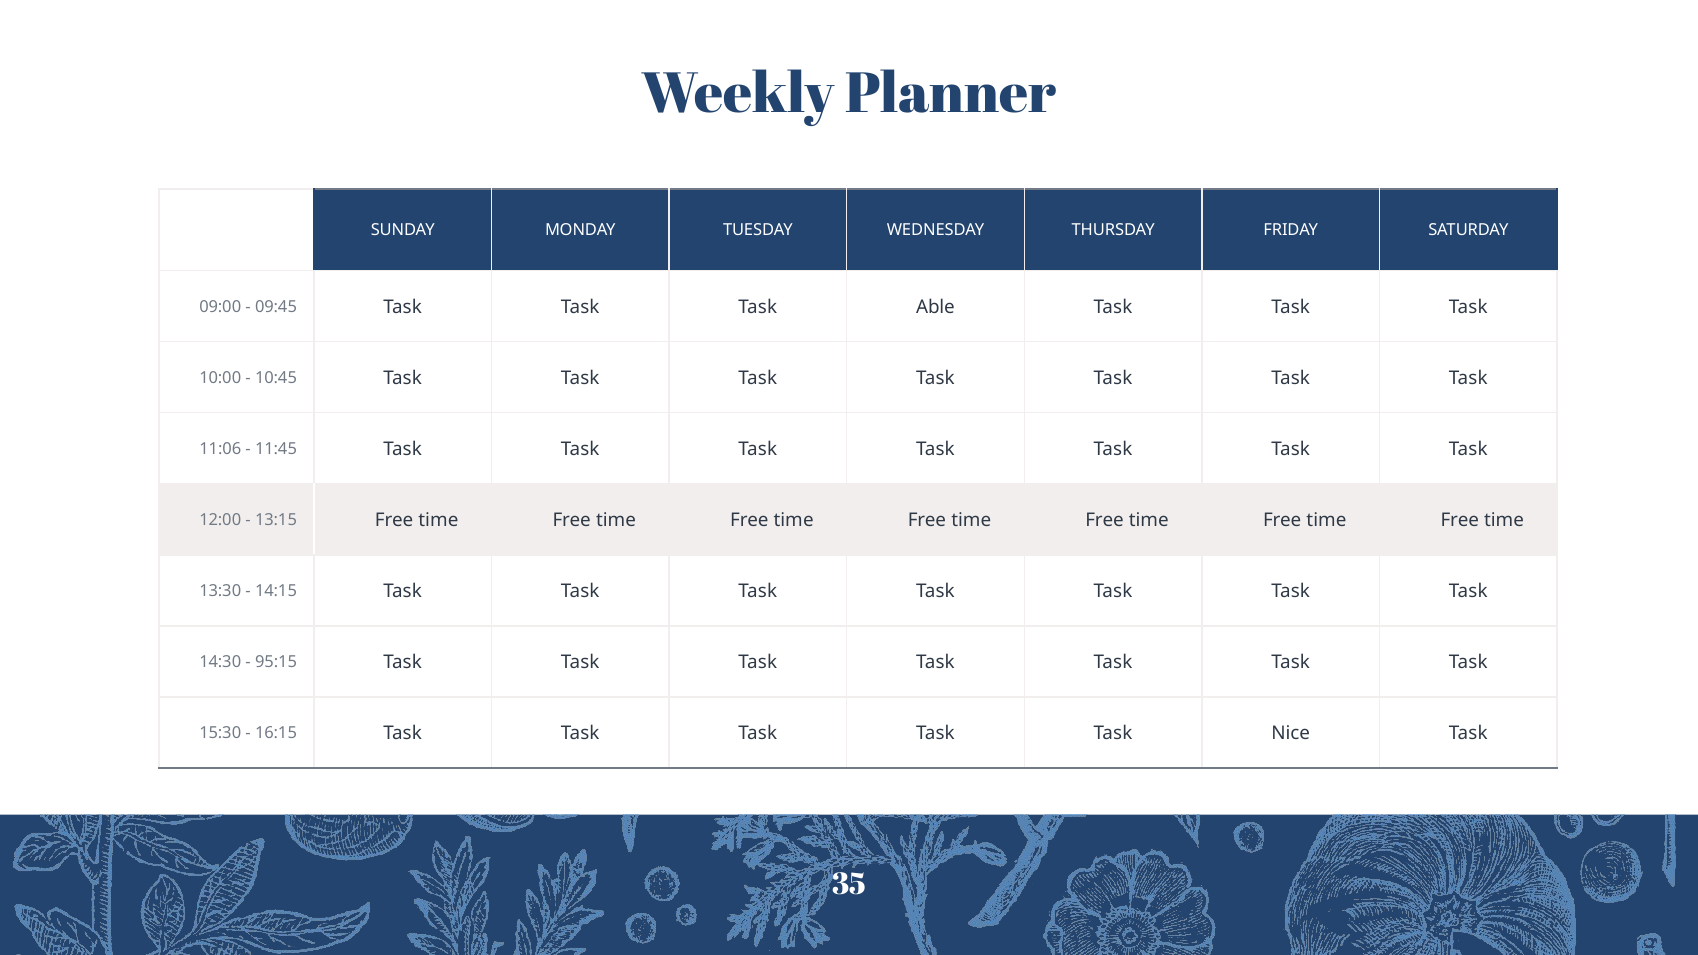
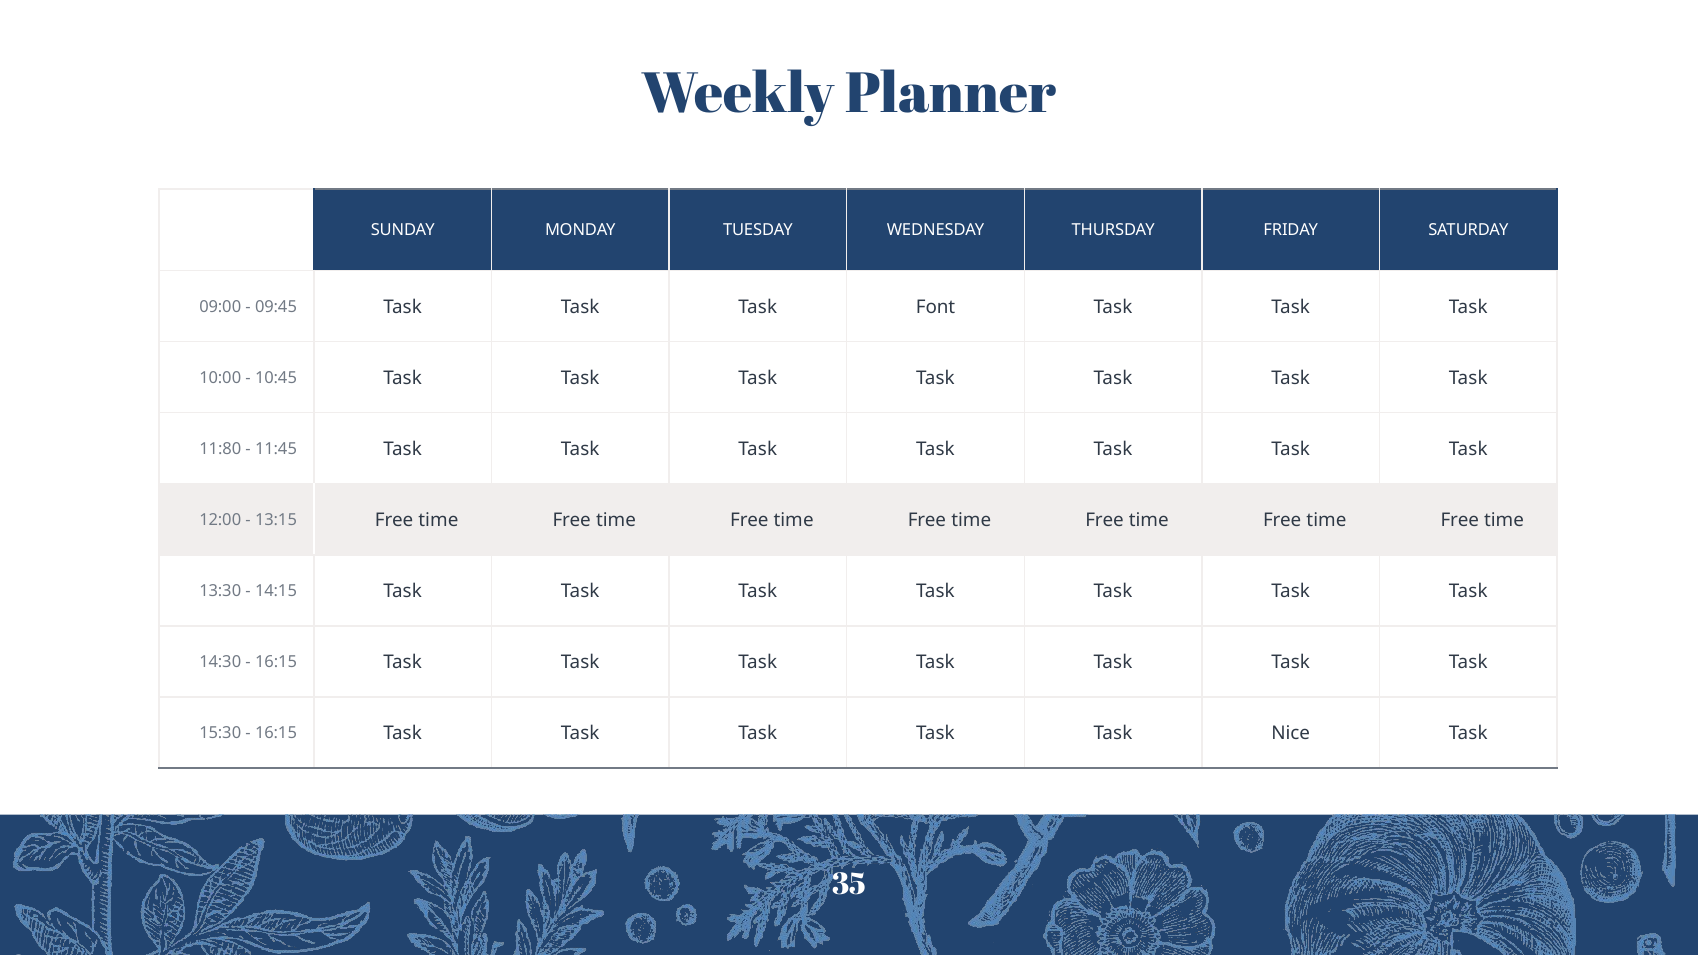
Able: Able -> Font
11:06: 11:06 -> 11:80
95:15 at (276, 662): 95:15 -> 16:15
